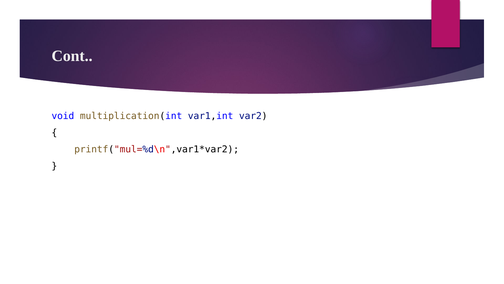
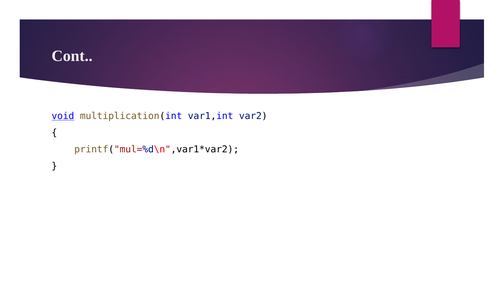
void underline: none -> present
